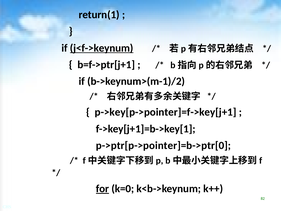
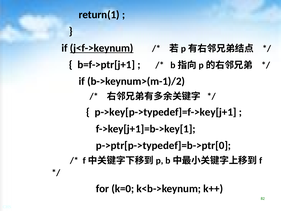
p->key[p->pointer]=f->key[j+1: p->key[p->pointer]=f->key[j+1 -> p->key[p->typedef]=f->key[j+1
p->ptr[p->pointer]=b->ptr[0: p->ptr[p->pointer]=b->ptr[0 -> p->ptr[p->typedef]=b->ptr[0
for underline: present -> none
